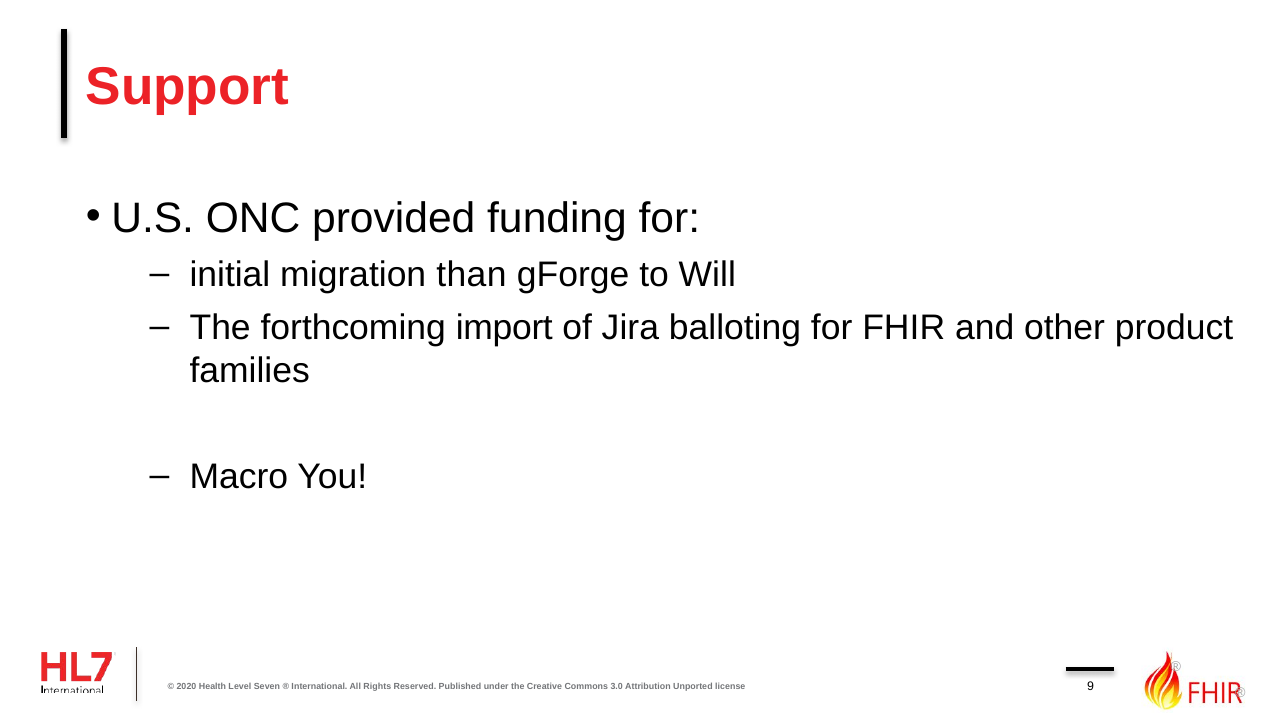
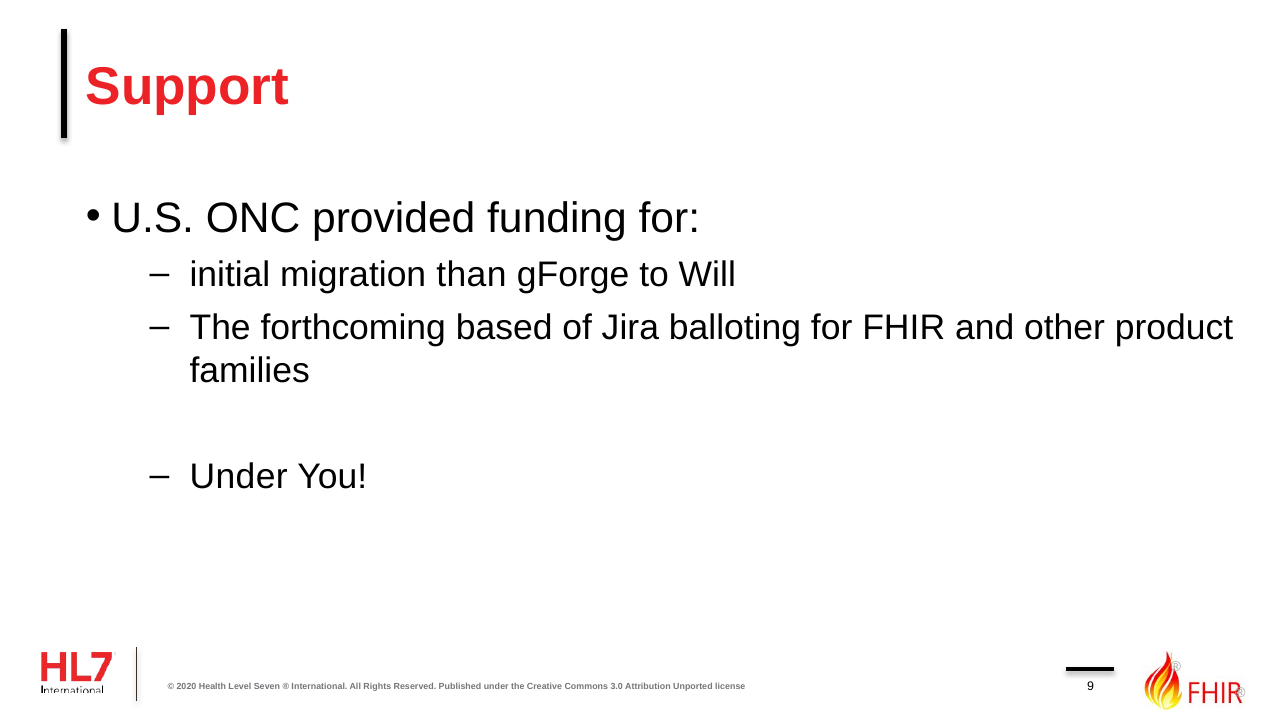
import: import -> based
Macro at (239, 477): Macro -> Under
